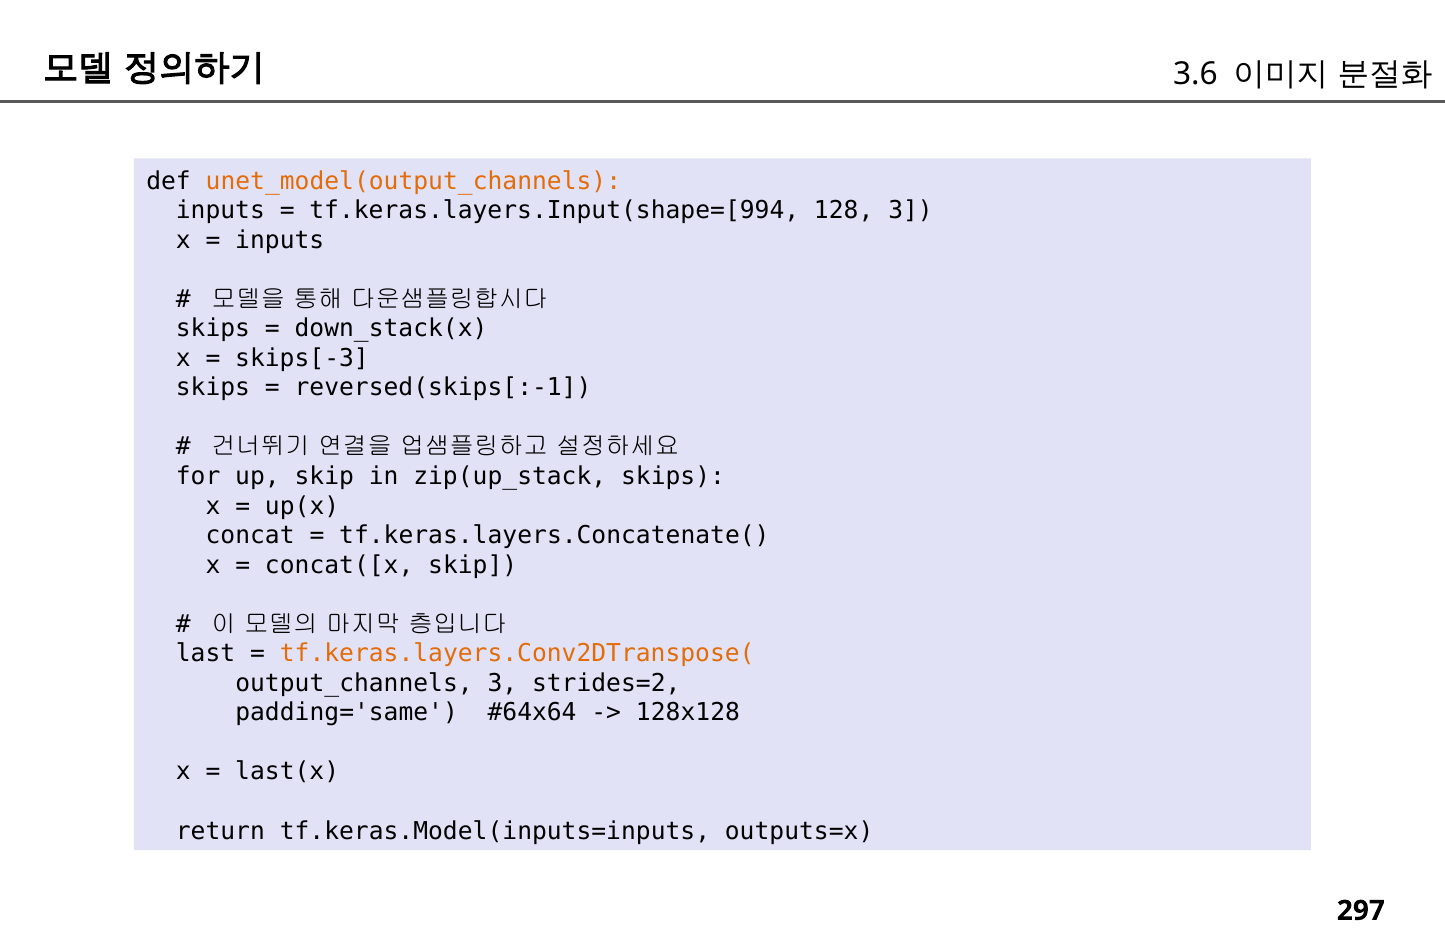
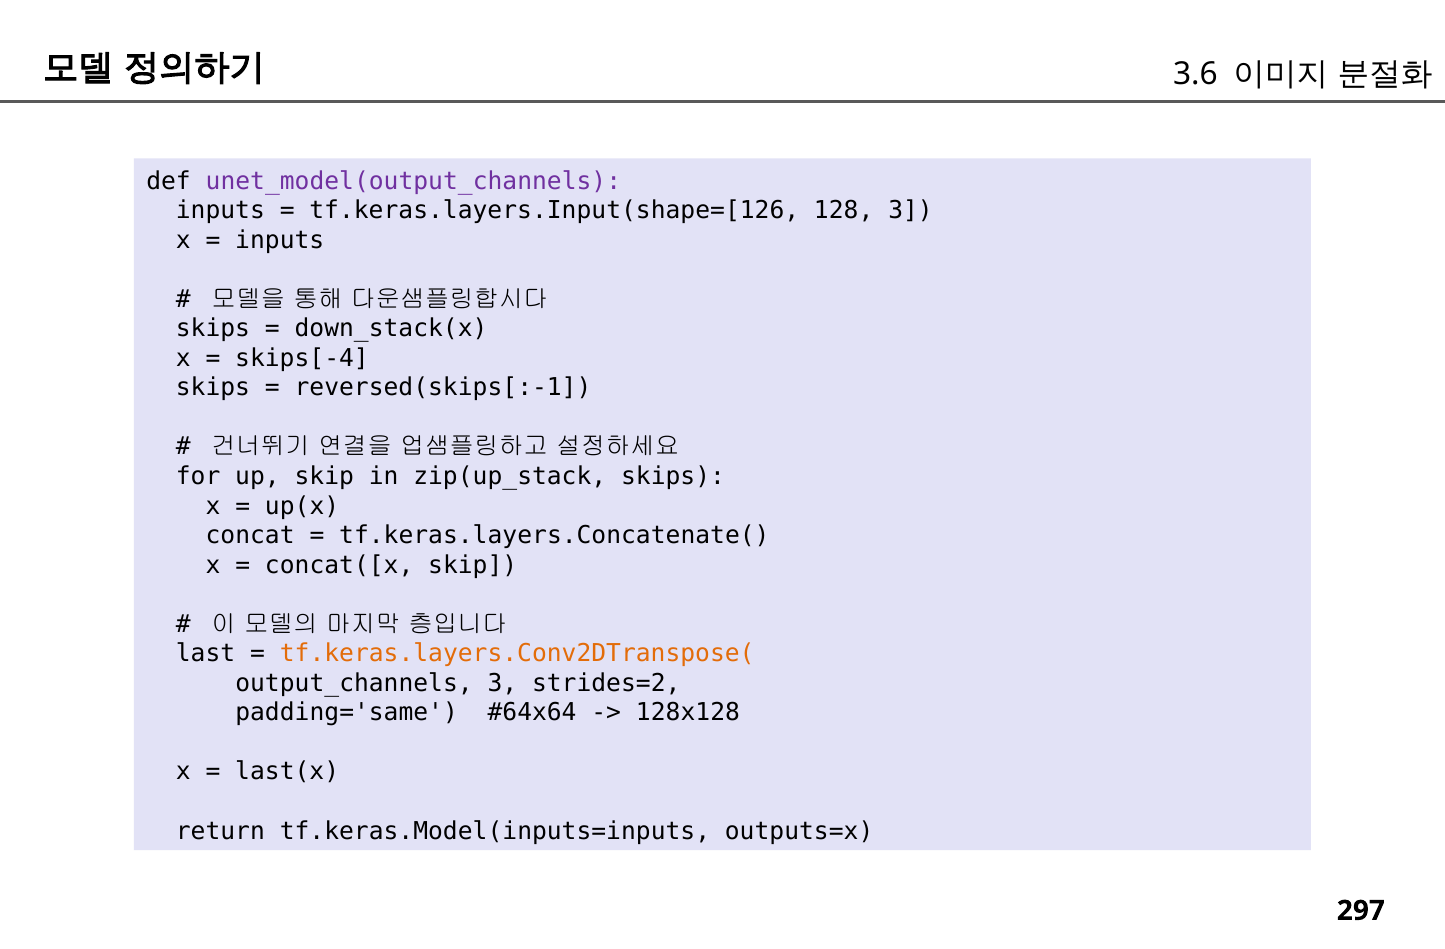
unet_model(output_channels colour: orange -> purple
tf.keras.layers.Input(shape=[994: tf.keras.layers.Input(shape=[994 -> tf.keras.layers.Input(shape=[126
skips[-3: skips[-3 -> skips[-4
